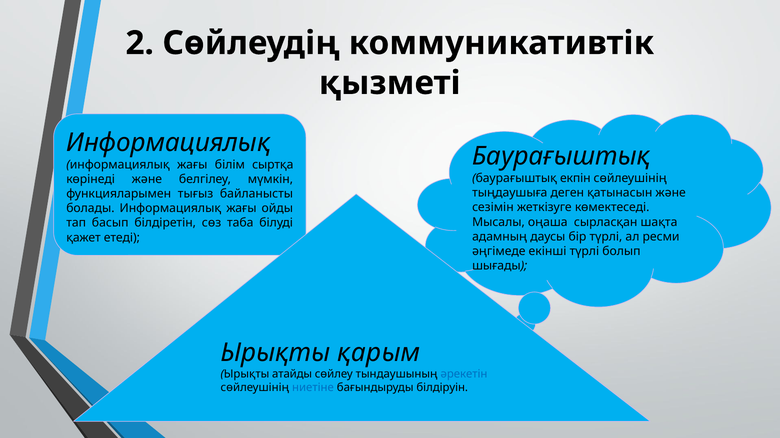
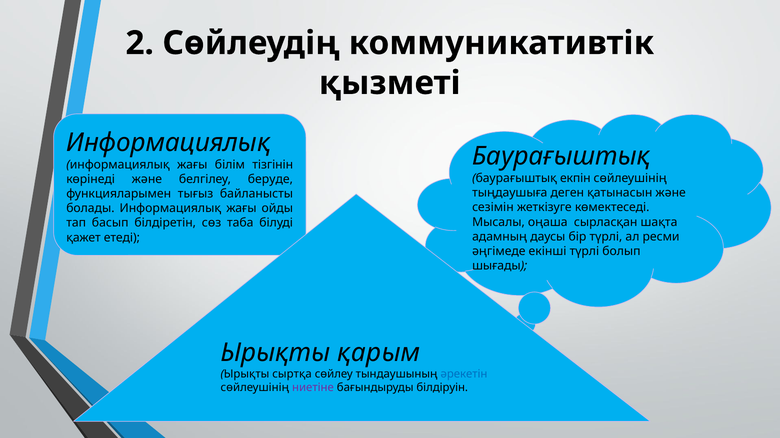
сыртқа: сыртқа -> тізгінін
мүмкін: мүмкін -> беруде
атайды: атайды -> сыртқа
ниетіне colour: blue -> purple
